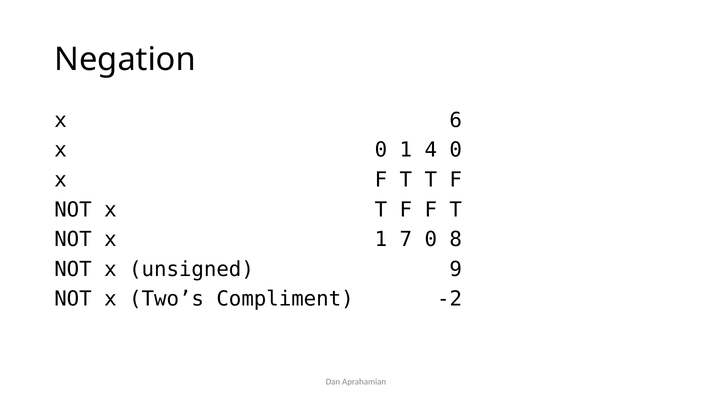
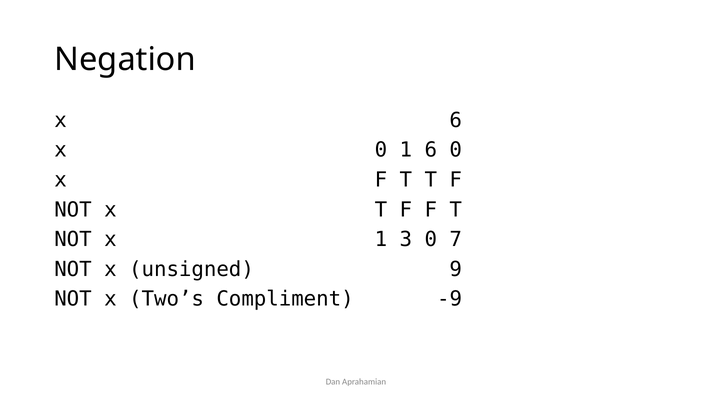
1 4: 4 -> 6
7: 7 -> 3
8: 8 -> 7
-2: -2 -> -9
